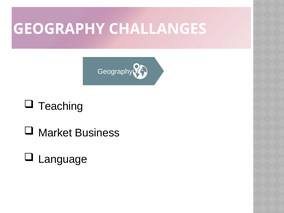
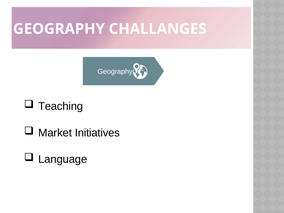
Business: Business -> Initiatives
